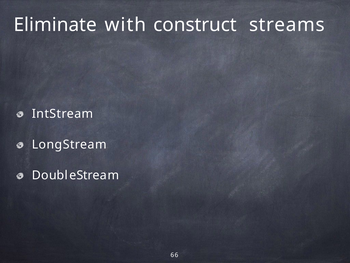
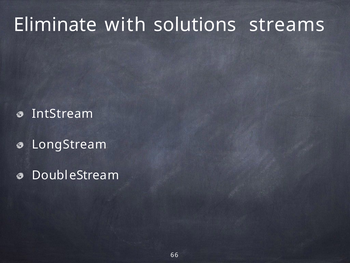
construct: construct -> solutions
